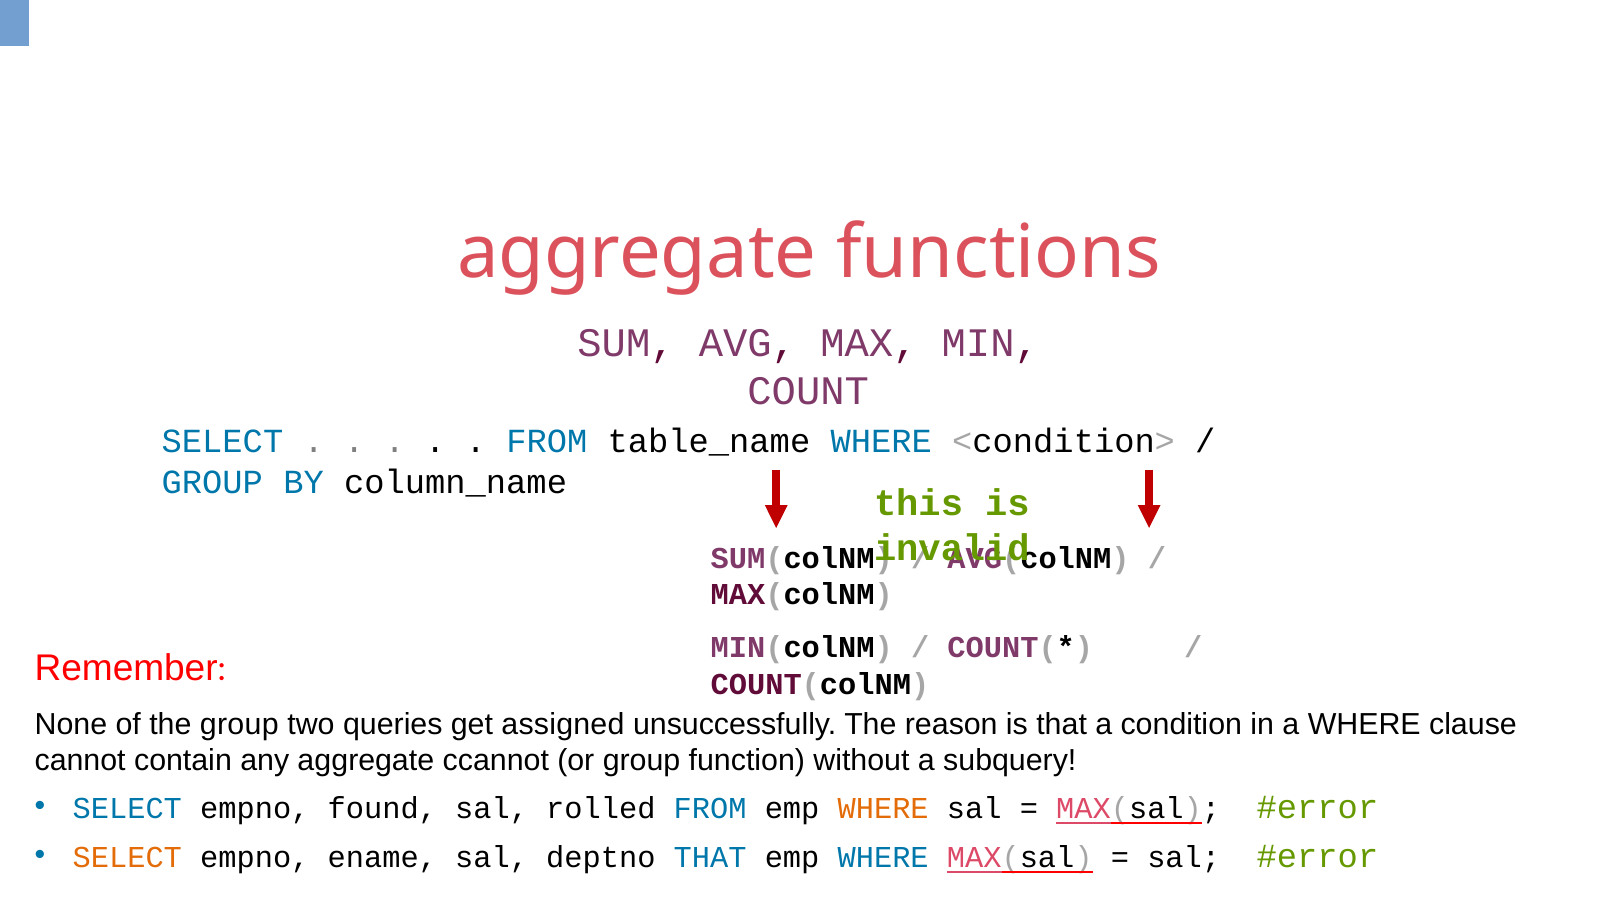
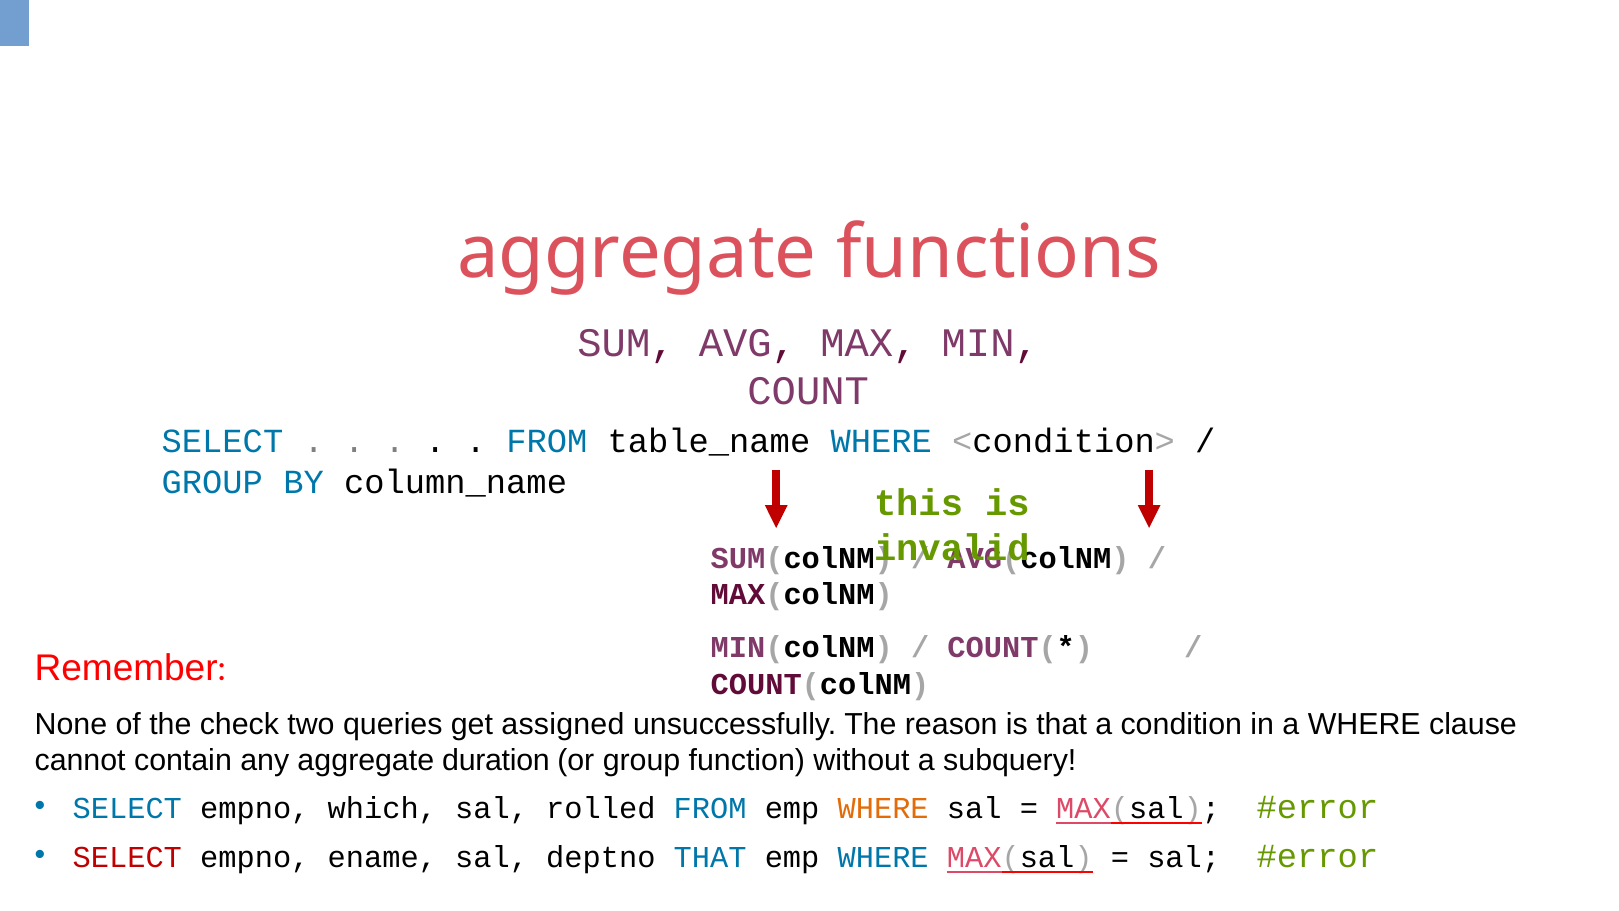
the group: group -> check
ccannot: ccannot -> duration
found: found -> which
SELECT at (127, 857) colour: orange -> red
